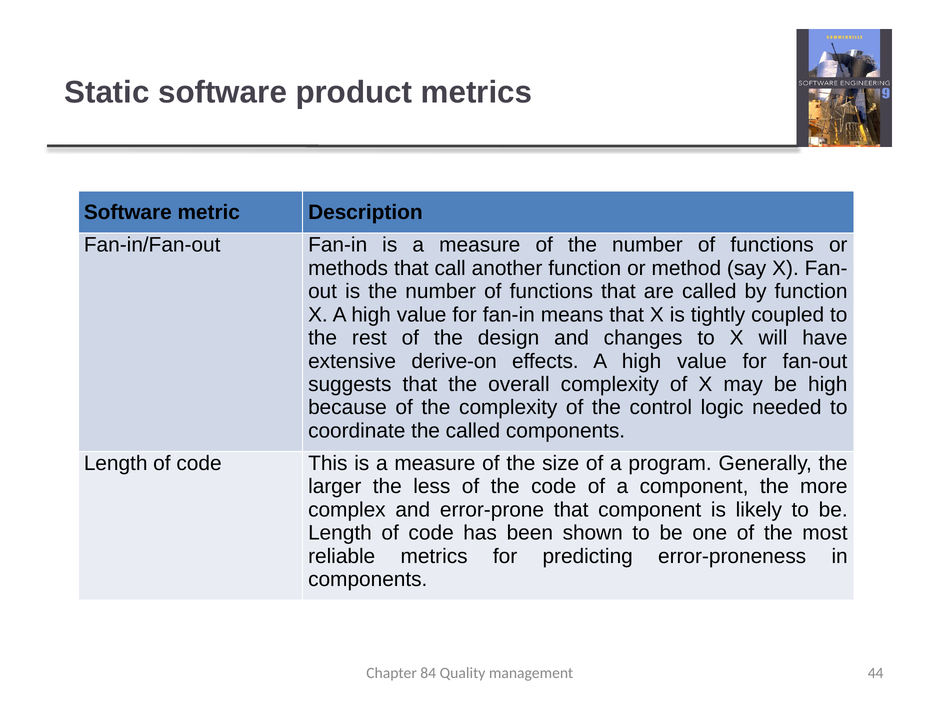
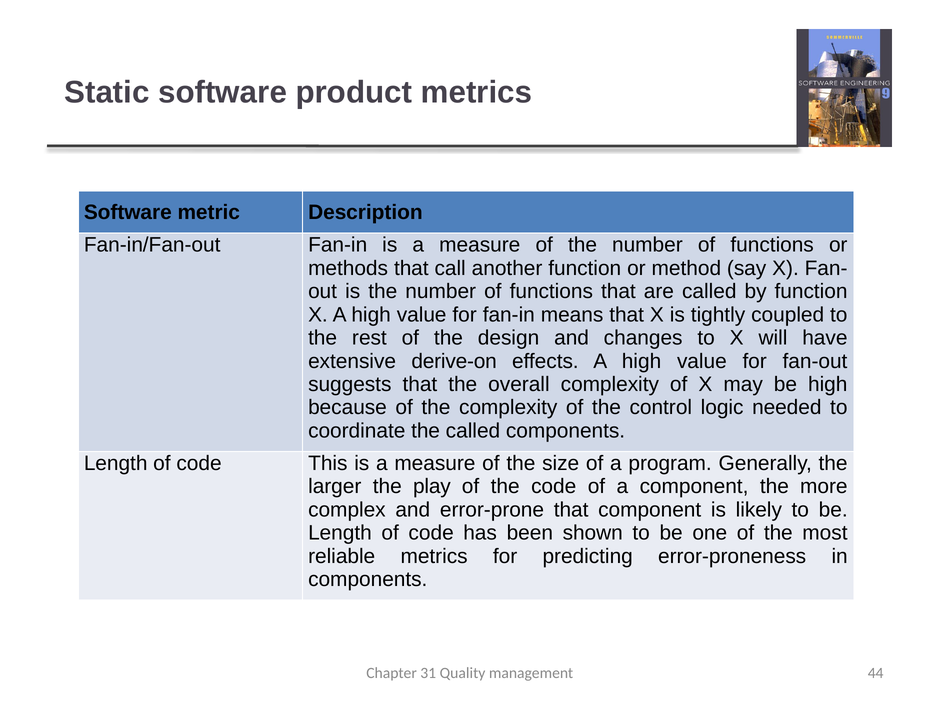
less: less -> play
84: 84 -> 31
